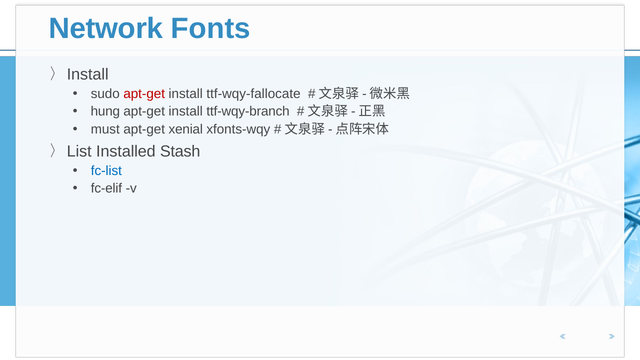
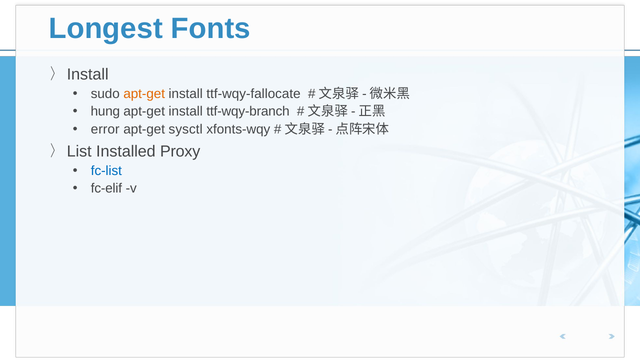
Network: Network -> Longest
apt-get at (144, 94) colour: red -> orange
must: must -> error
xenial: xenial -> sysctl
Stash: Stash -> Proxy
